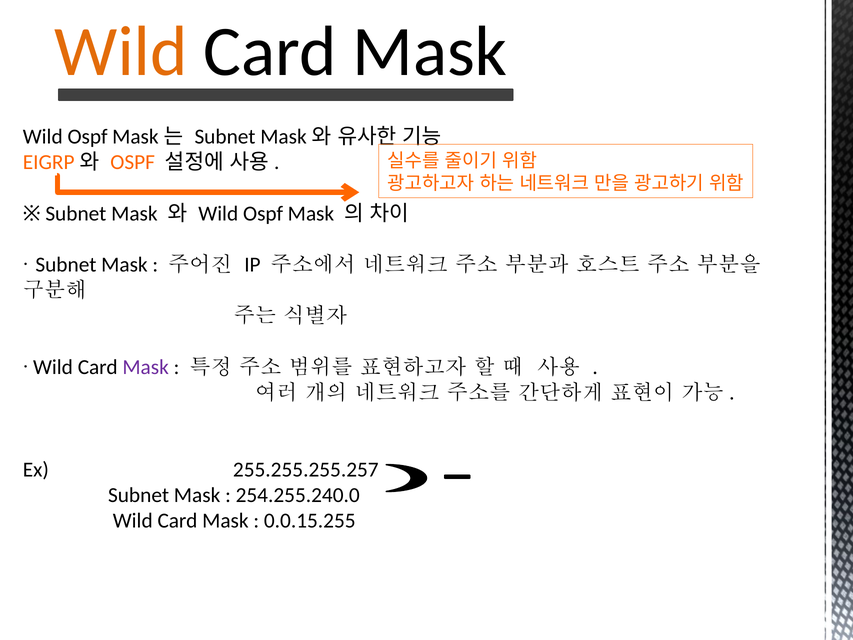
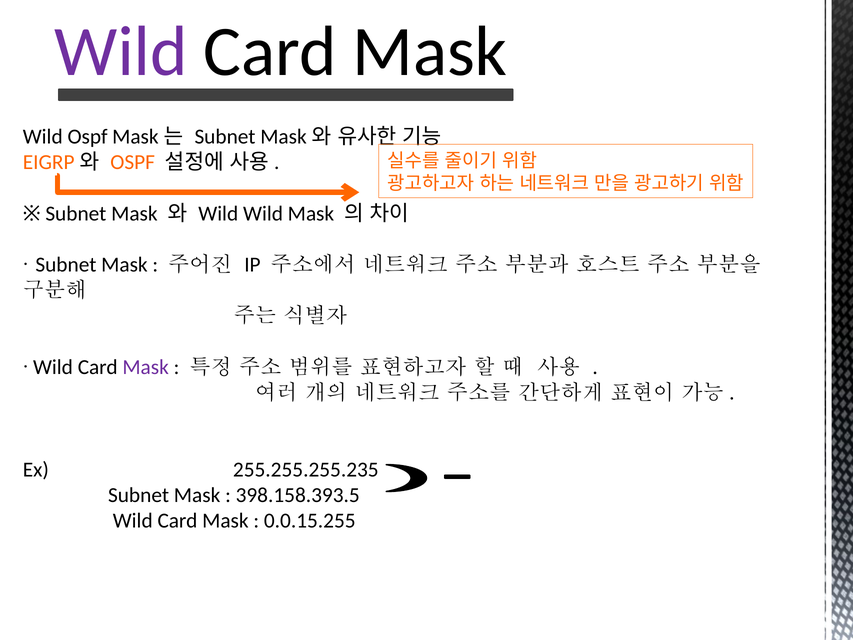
Wild at (121, 52) colour: orange -> purple
Ospf at (263, 213): Ospf -> Wild
255.255.255.257: 255.255.255.257 -> 255.255.255.235
254.255.240.0: 254.255.240.0 -> 398.158.393.5
